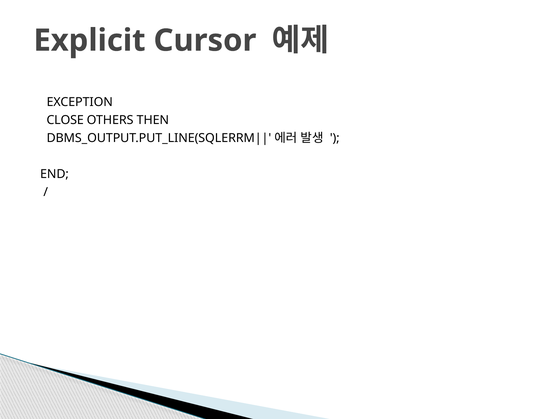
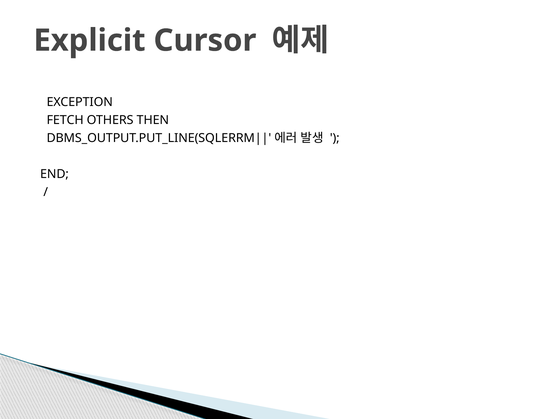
CLOSE: CLOSE -> FETCH
